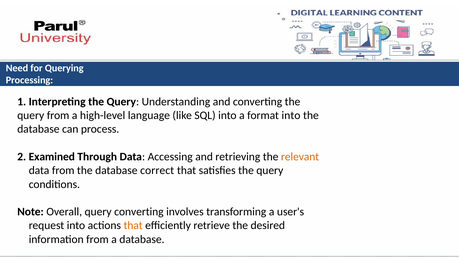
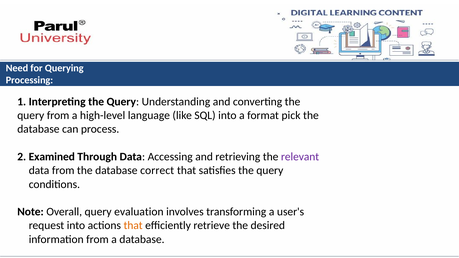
format into: into -> pick
relevant colour: orange -> purple
query converting: converting -> evaluation
